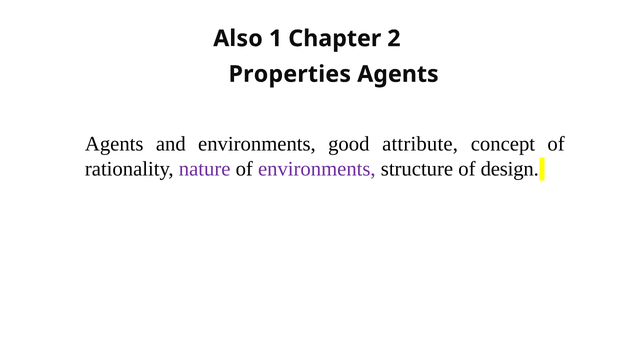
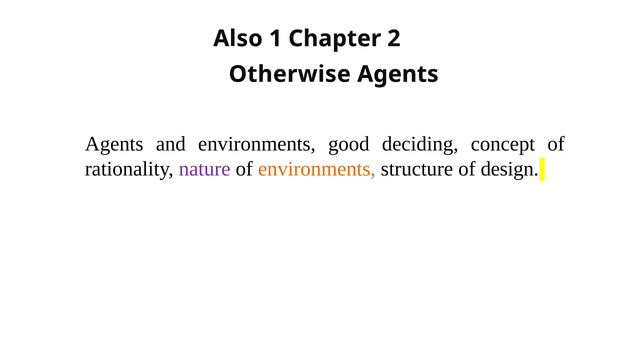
Properties: Properties -> Otherwise
attribute: attribute -> deciding
environments at (317, 169) colour: purple -> orange
